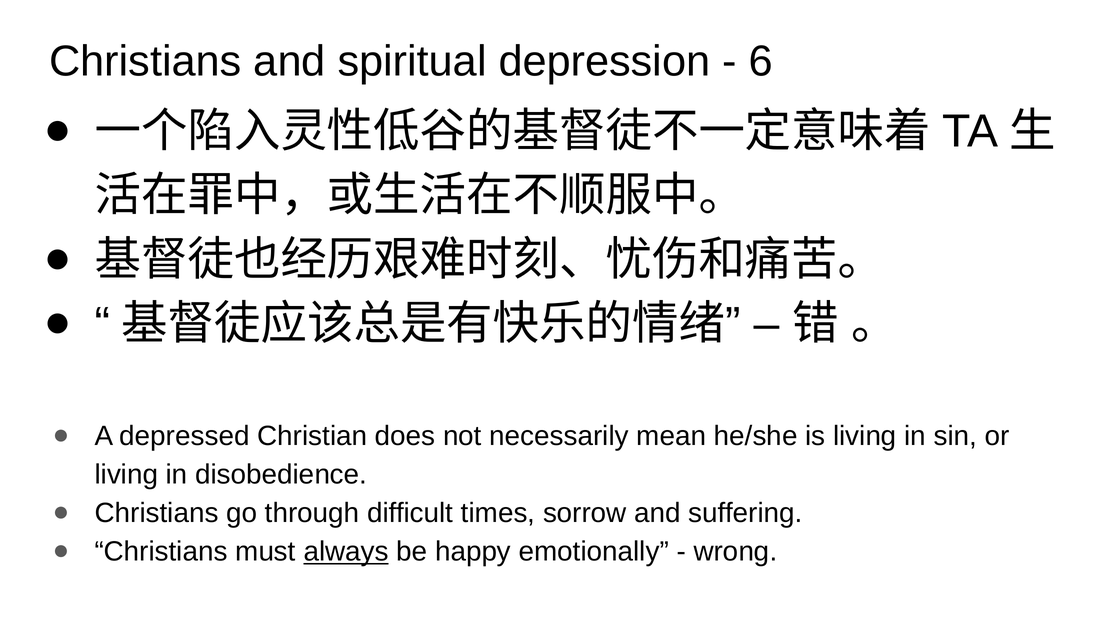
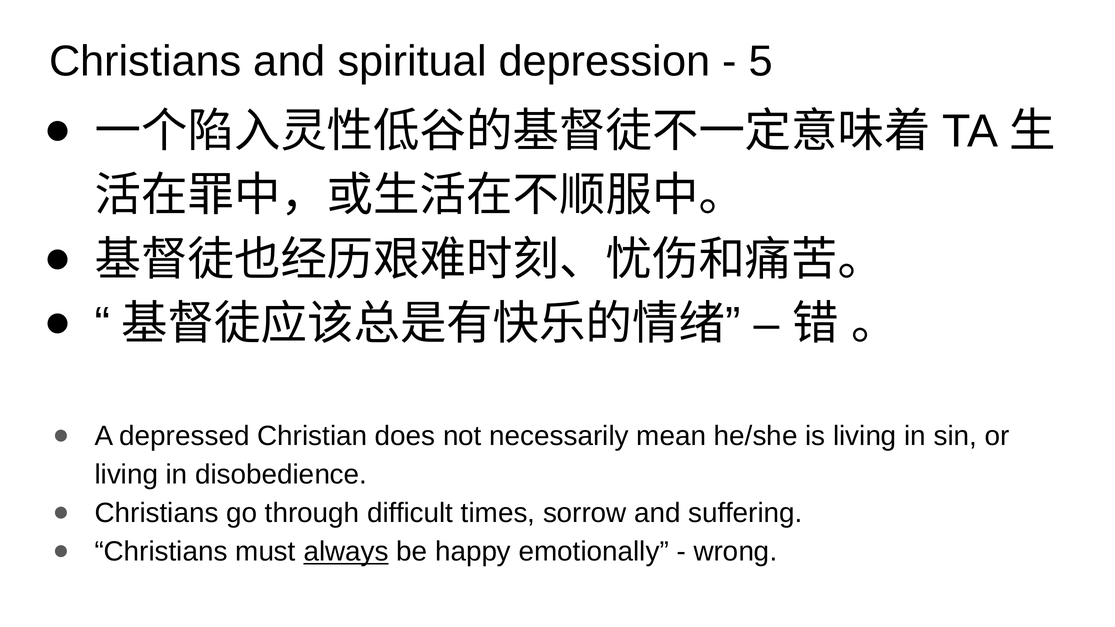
6: 6 -> 5
